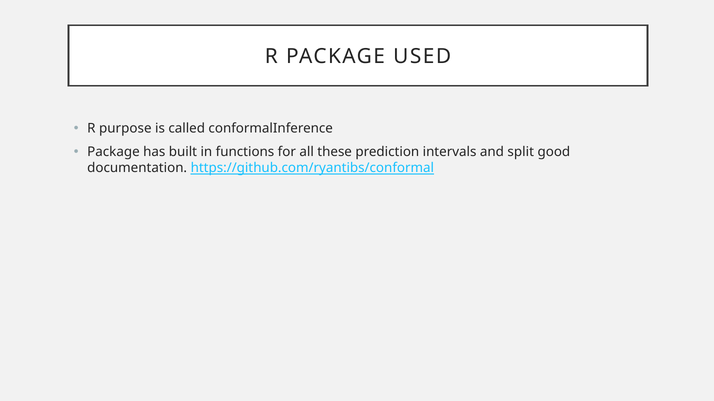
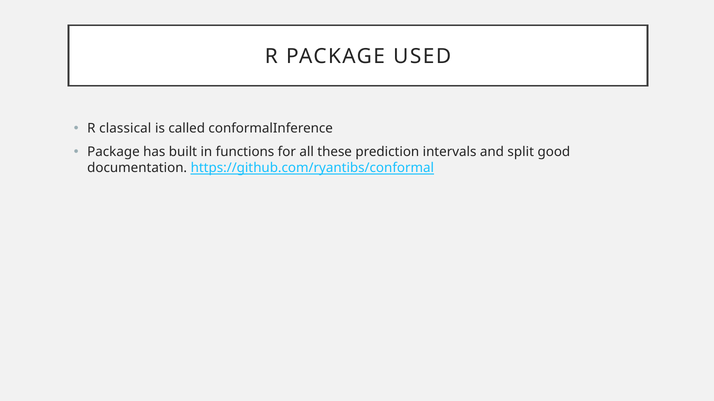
purpose: purpose -> classical
